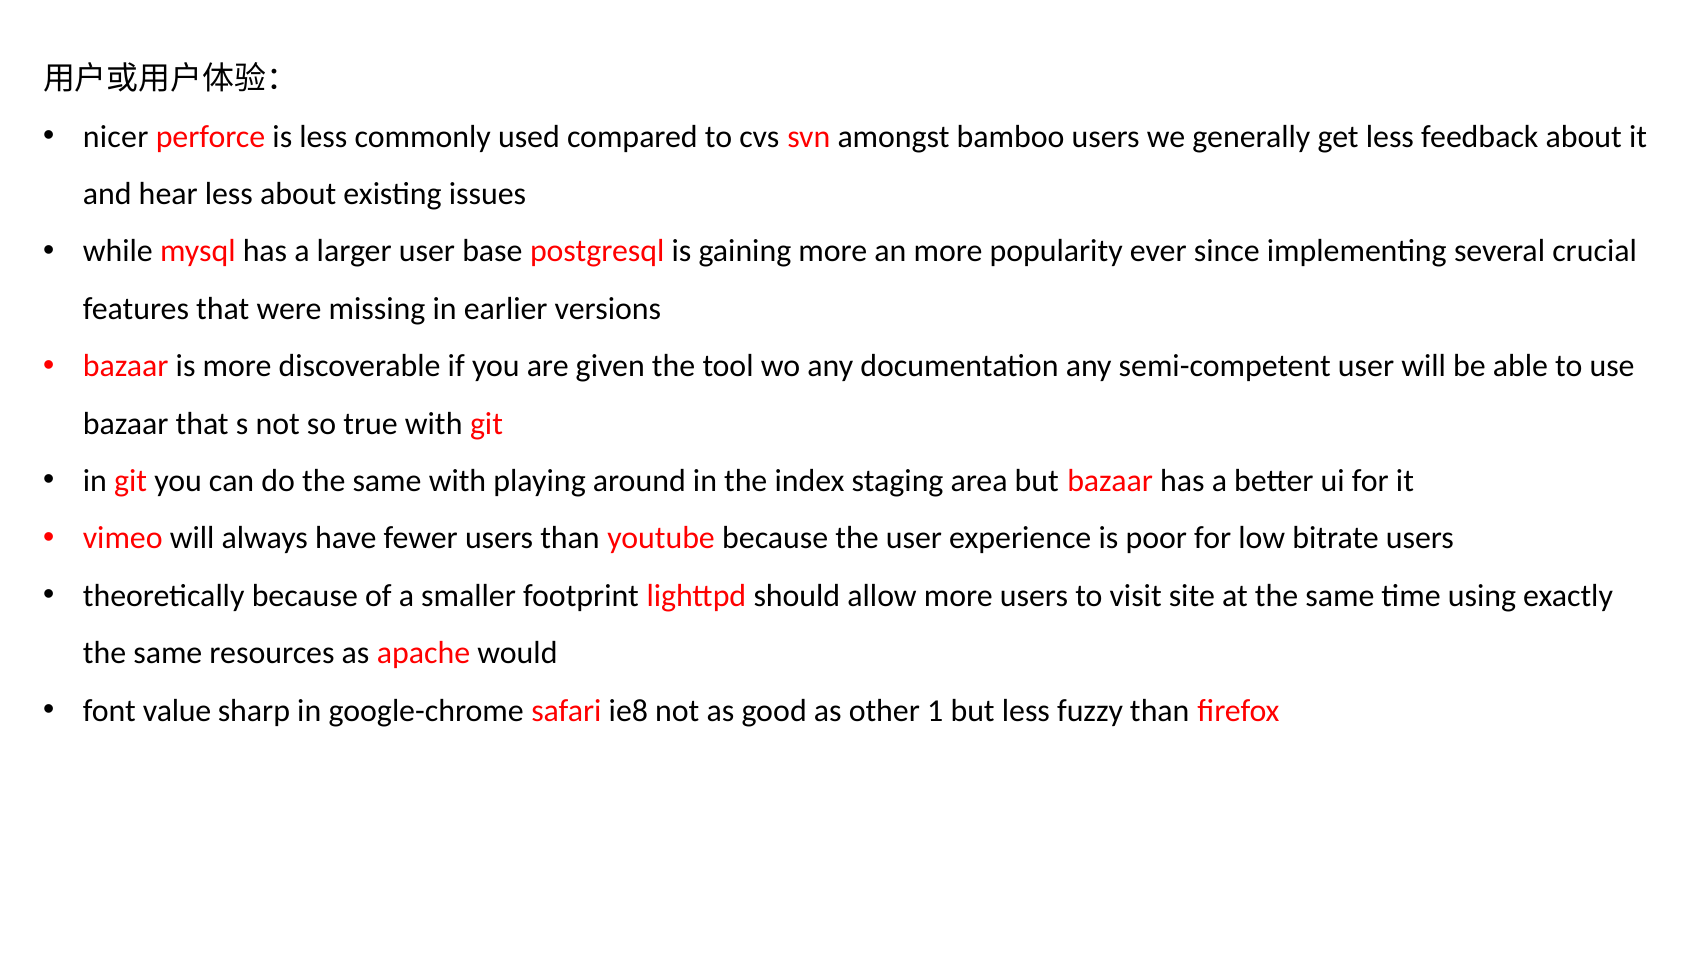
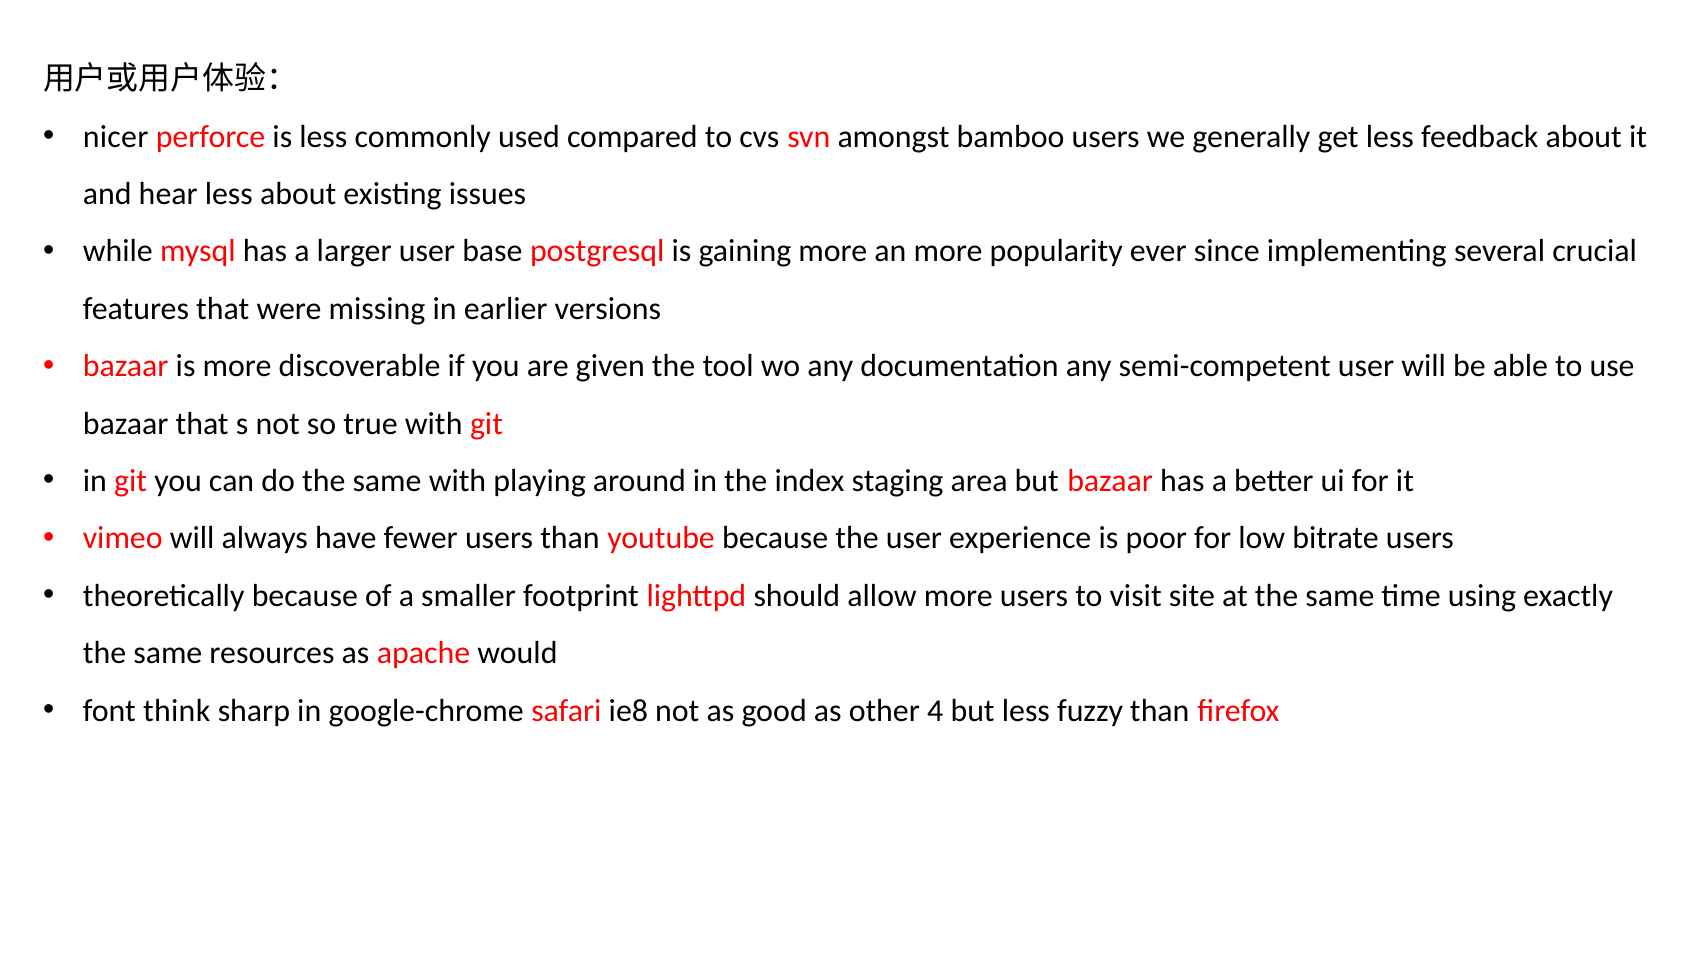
value: value -> think
1: 1 -> 4
